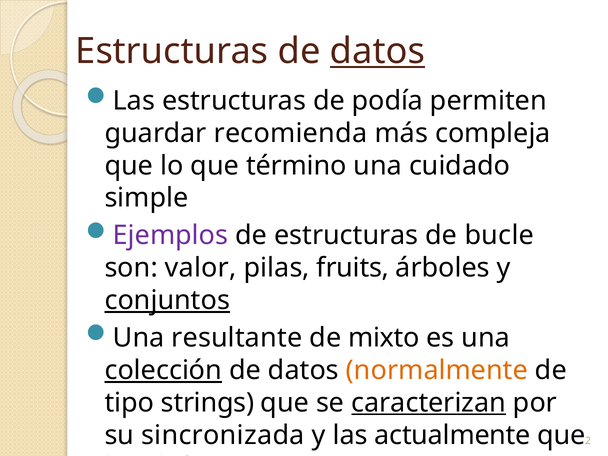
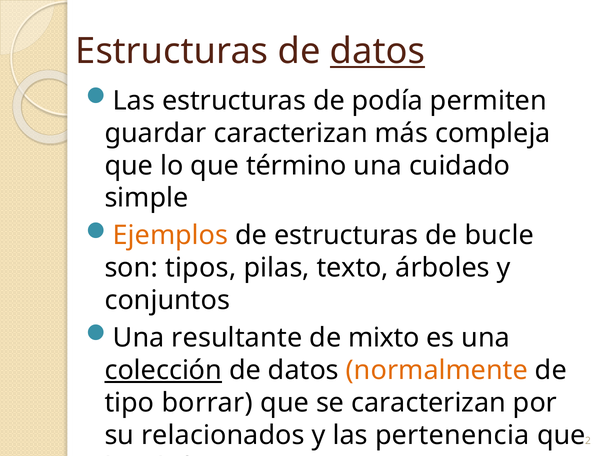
guardar recomienda: recomienda -> caracterizan
Ejemplos colour: purple -> orange
valor: valor -> tipos
fruits: fruits -> texto
conjuntos underline: present -> none
strings: strings -> borrar
caracterizan at (429, 403) underline: present -> none
sincronizada: sincronizada -> relacionados
actualmente: actualmente -> pertenencia
